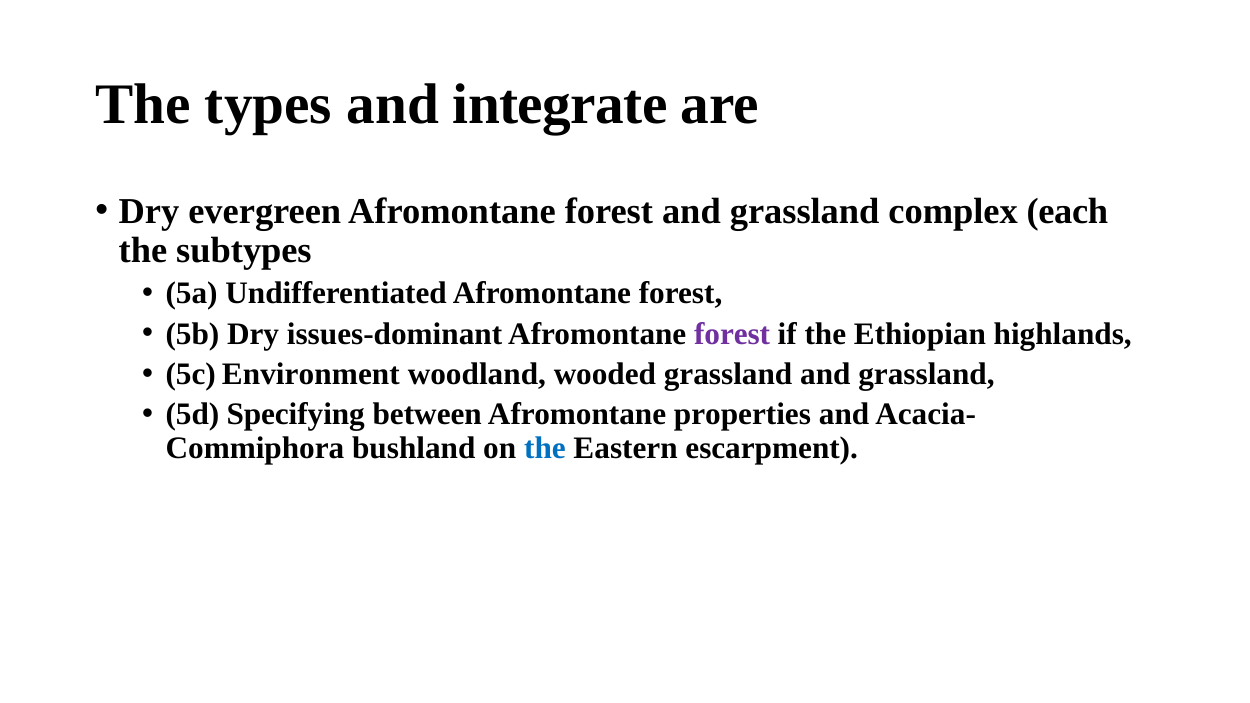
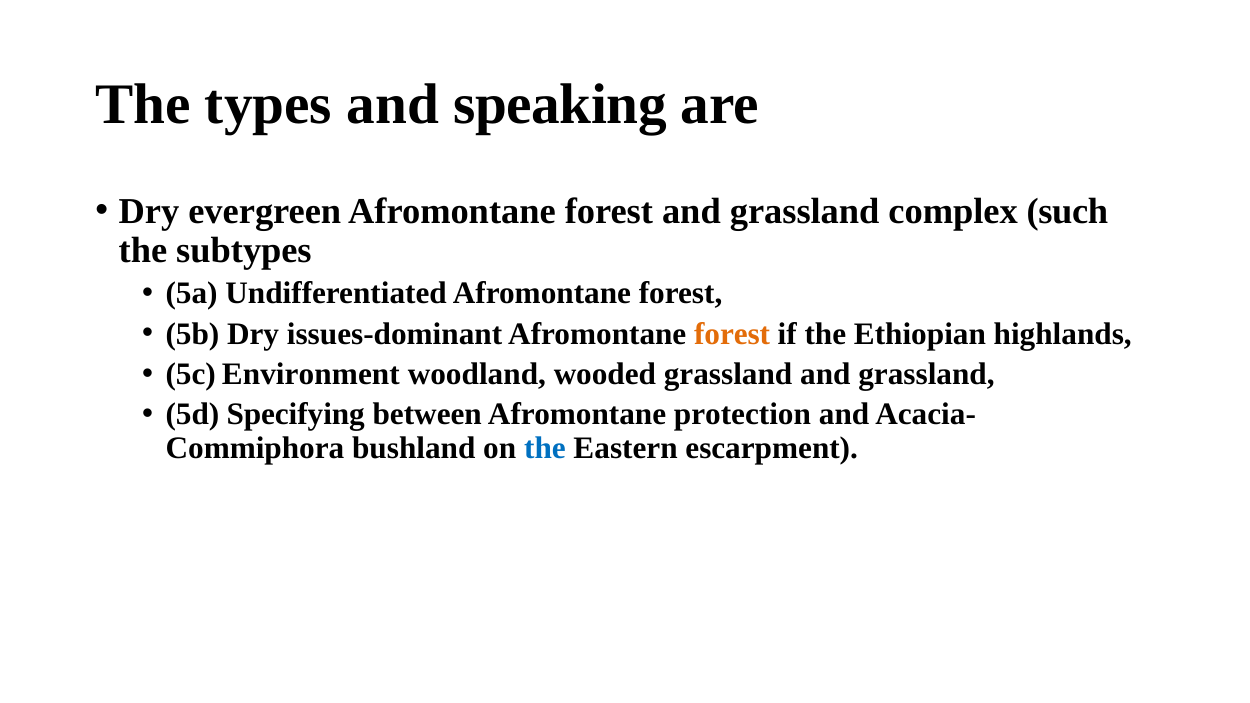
integrate: integrate -> speaking
each: each -> such
forest at (732, 334) colour: purple -> orange
properties: properties -> protection
